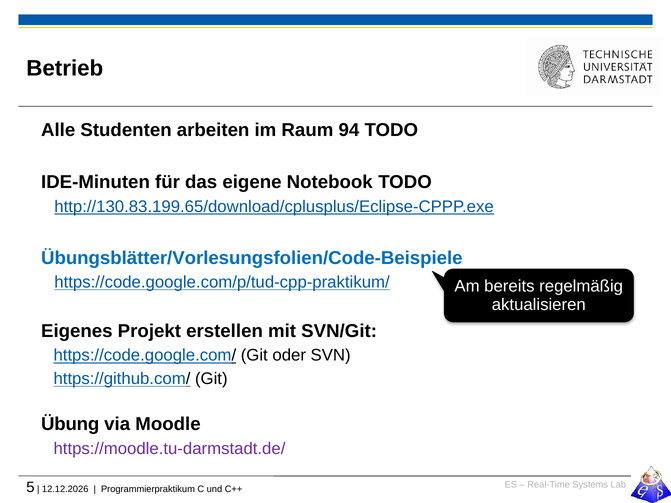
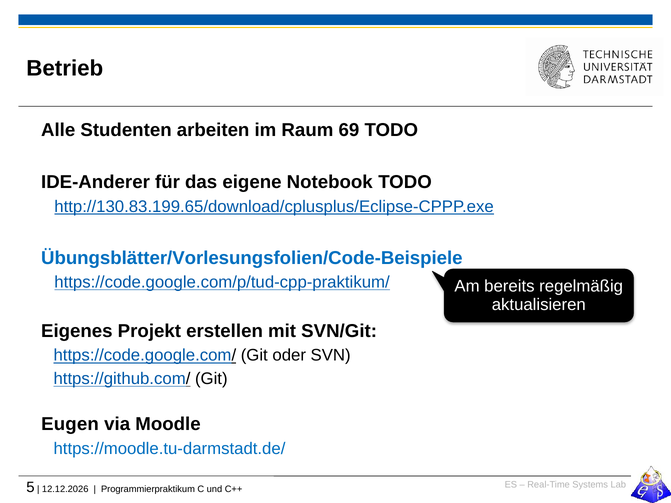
94: 94 -> 69
IDE-Minuten: IDE-Minuten -> IDE-Anderer
Übung: Übung -> Eugen
https://moodle.tu-darmstadt.de/ colour: purple -> blue
